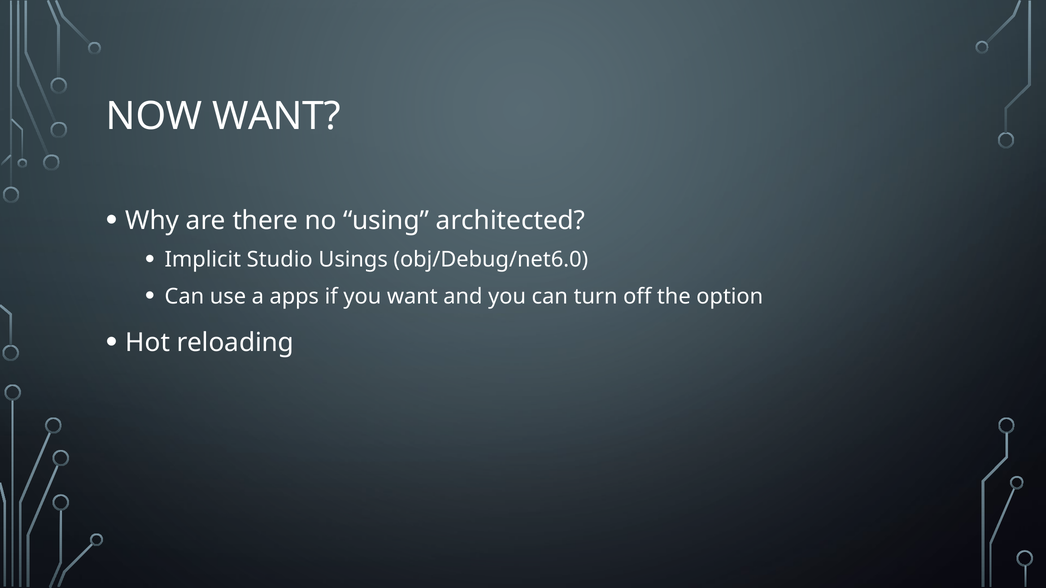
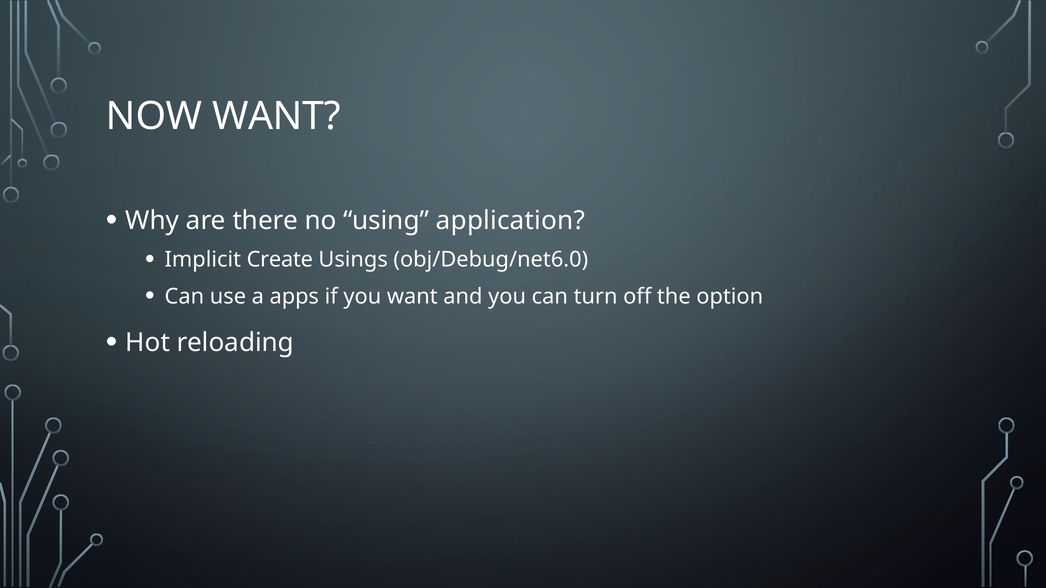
architected: architected -> application
Studio: Studio -> Create
